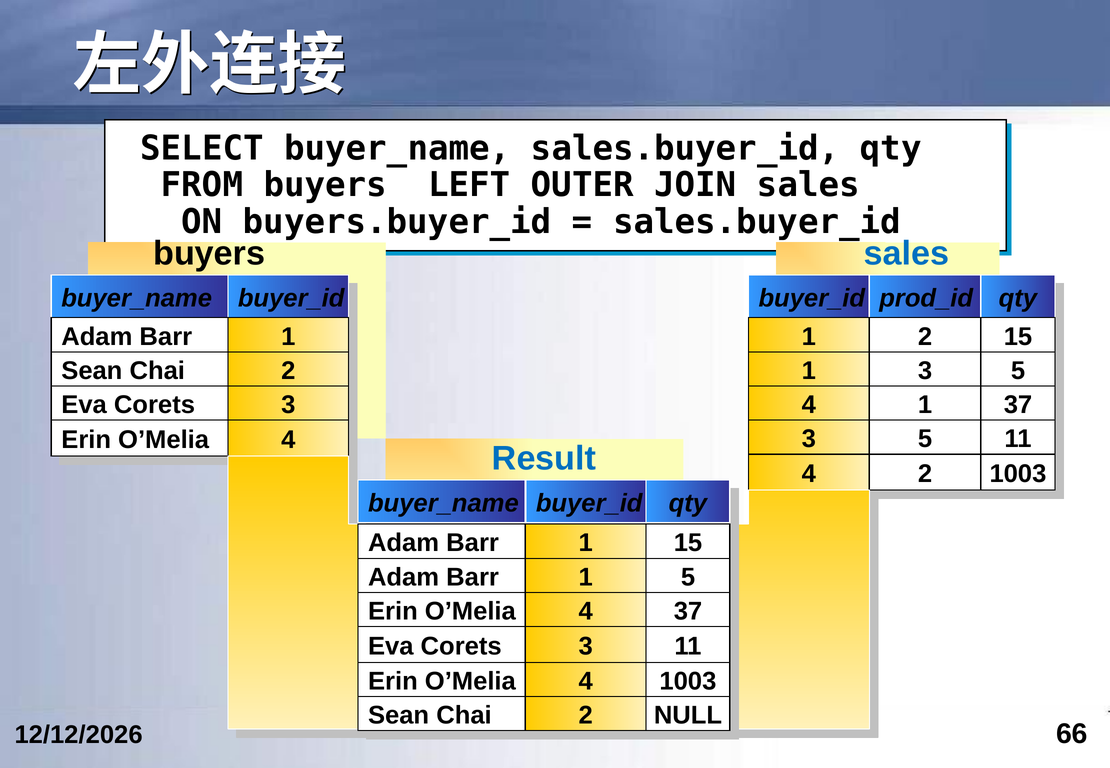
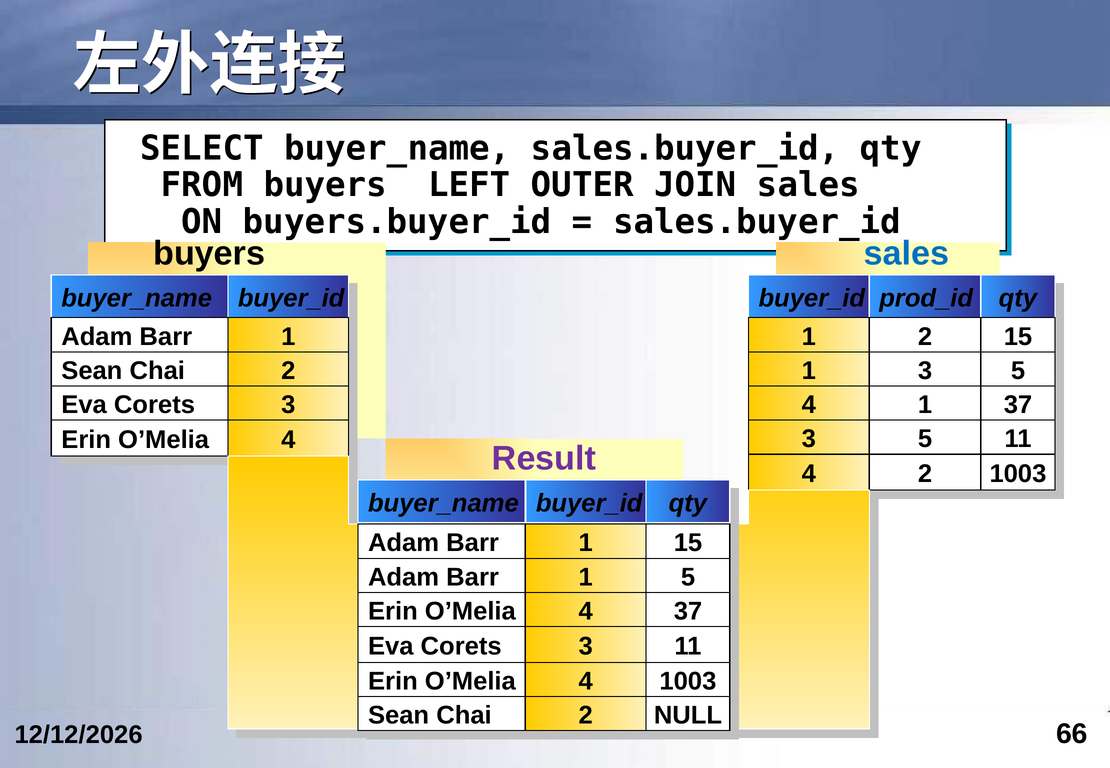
Result colour: blue -> purple
